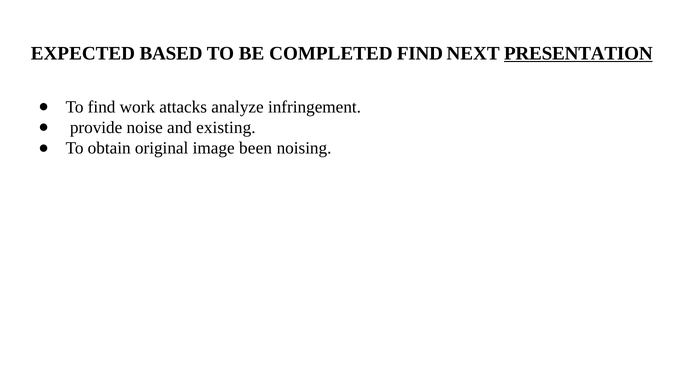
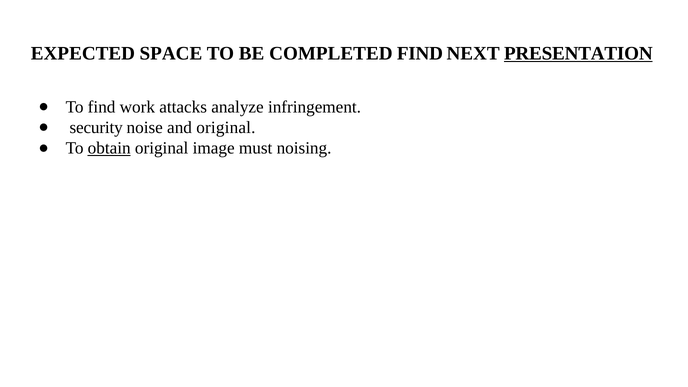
BASED: BASED -> SPACE
provide: provide -> security
and existing: existing -> original
obtain underline: none -> present
been: been -> must
